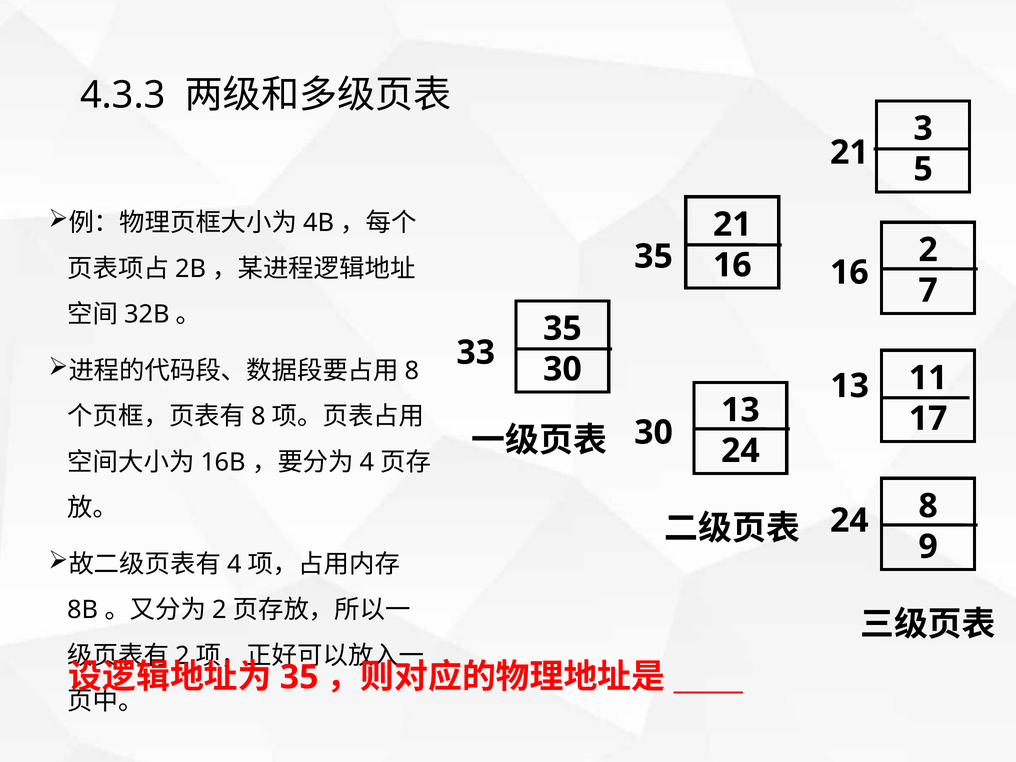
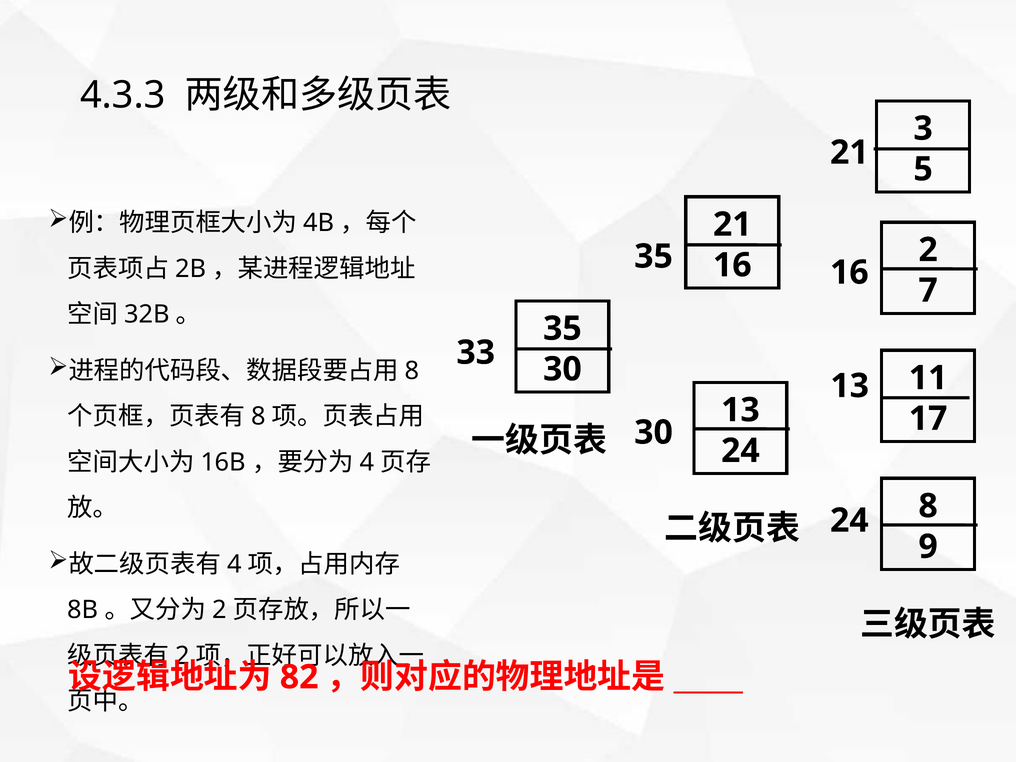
35 at (299, 677): 35 -> 82
